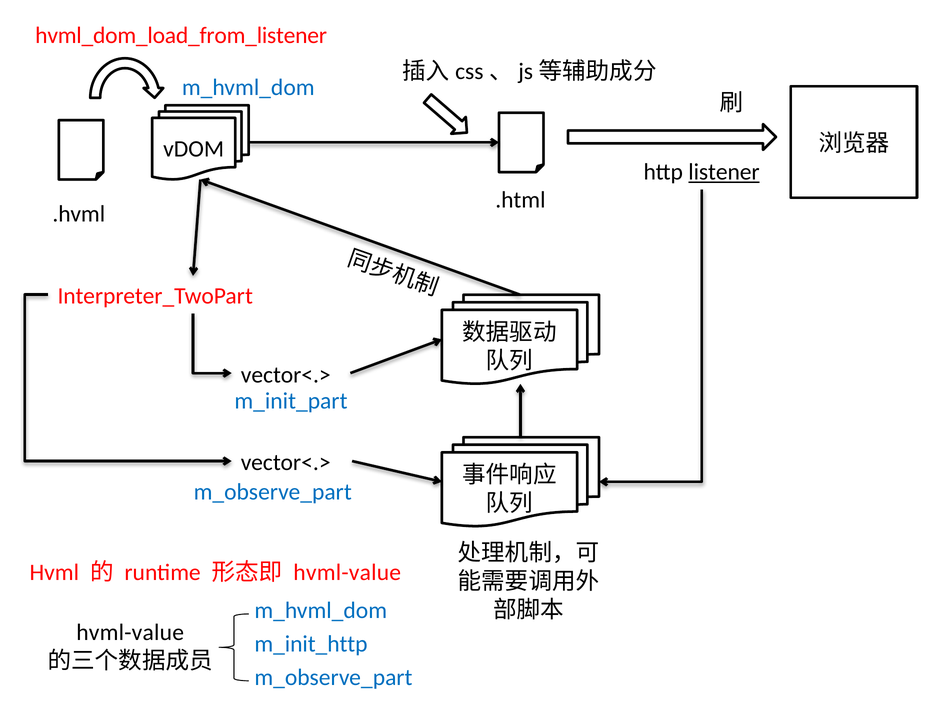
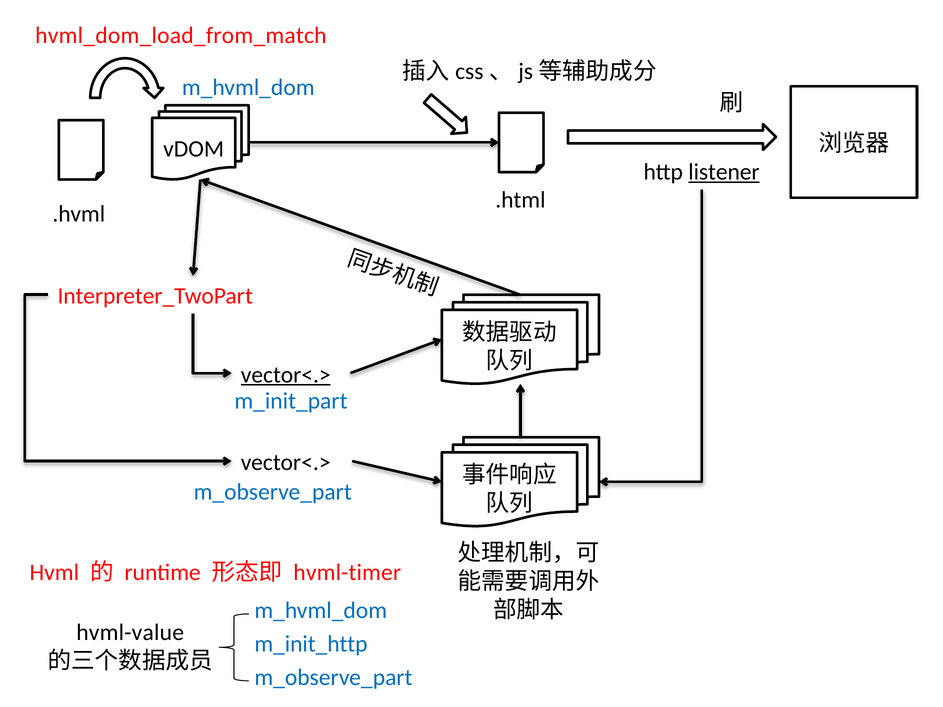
hvml_dom_load_from_listener: hvml_dom_load_from_listener -> hvml_dom_load_from_match
vector<.> at (286, 375) underline: none -> present
hvml-value at (347, 573): hvml-value -> hvml-timer
